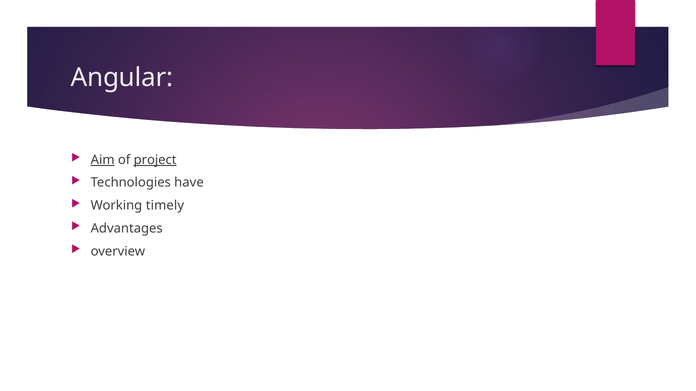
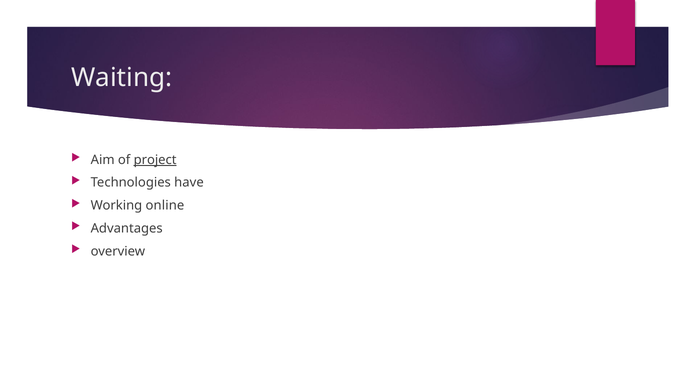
Angular: Angular -> Waiting
Aim underline: present -> none
timely: timely -> online
